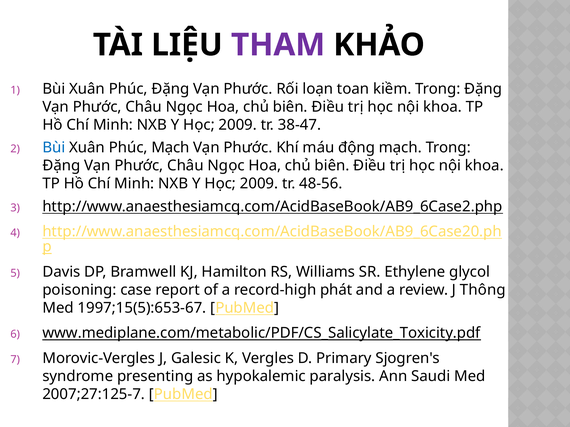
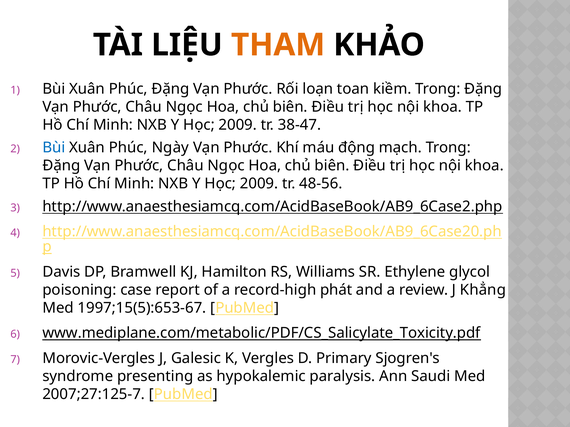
THAM colour: purple -> orange
Phúc Mạch: Mạch -> Ngày
Thông: Thông -> Khẳng
